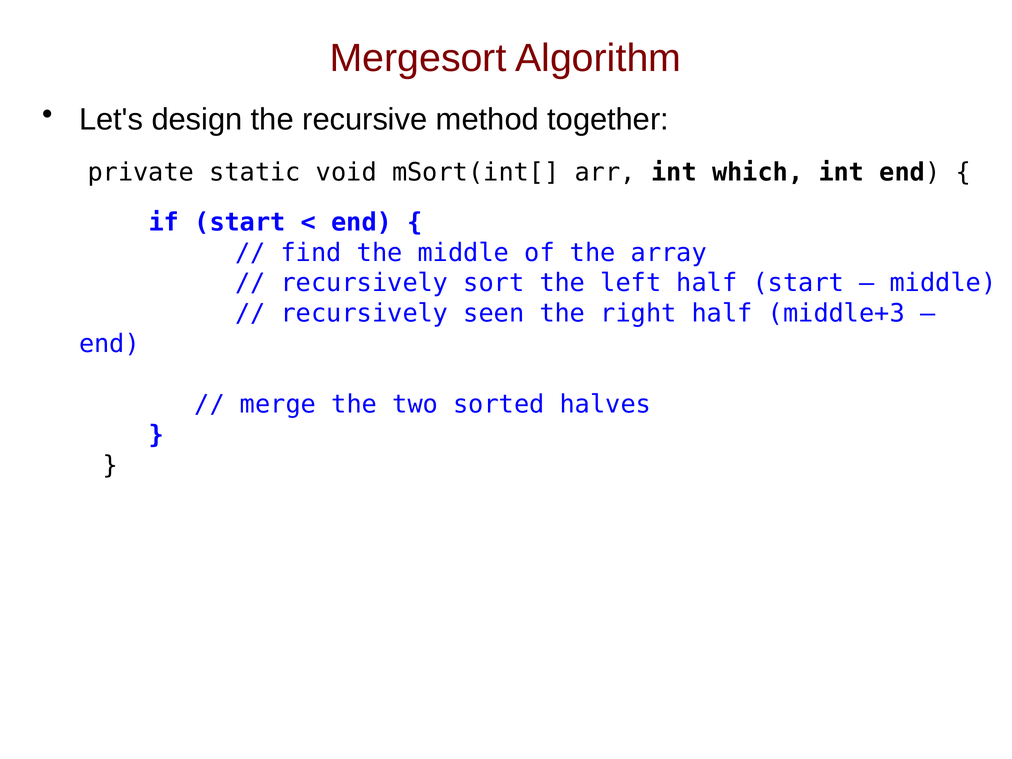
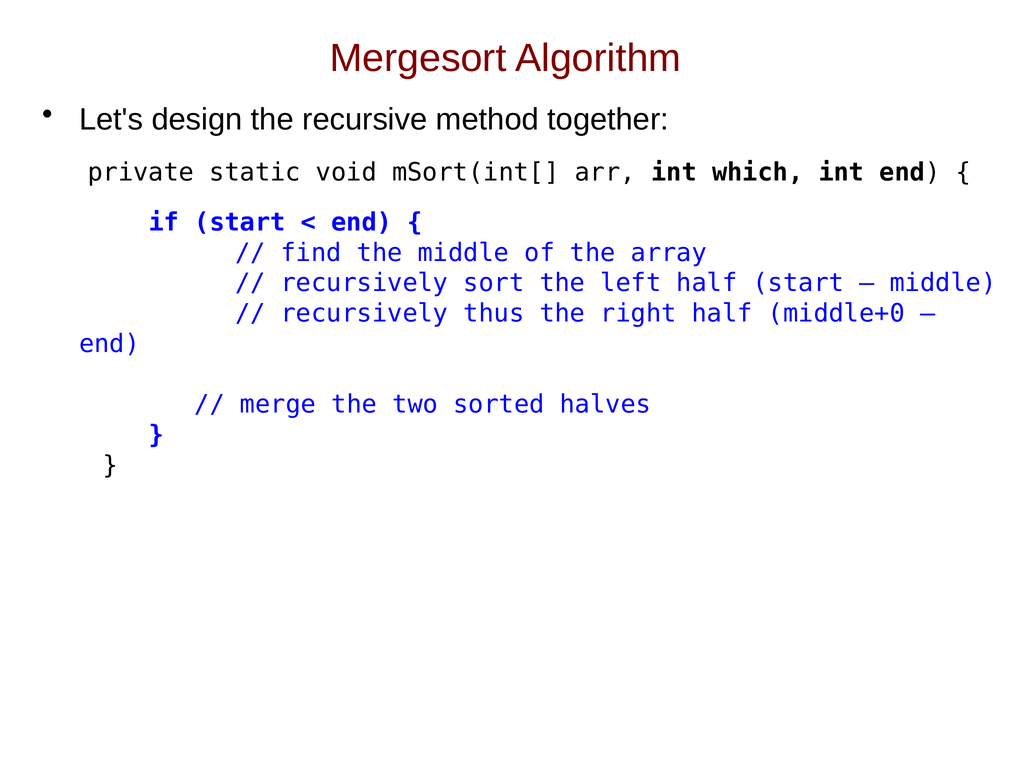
seen: seen -> thus
middle+3: middle+3 -> middle+0
